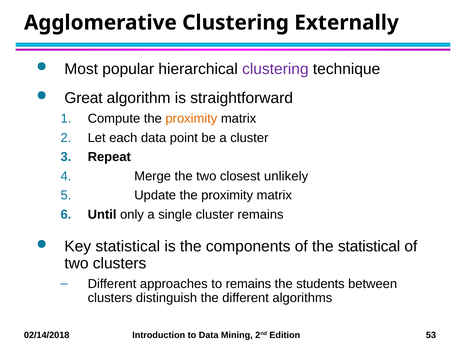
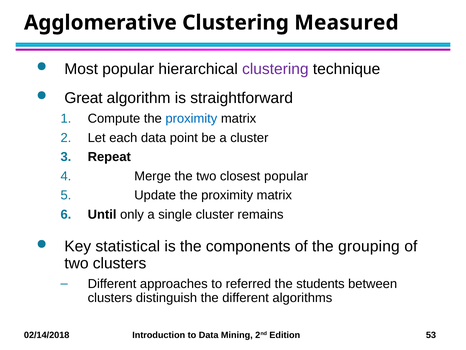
Externally: Externally -> Measured
proximity at (191, 118) colour: orange -> blue
closest unlikely: unlikely -> popular
the statistical: statistical -> grouping
to remains: remains -> referred
